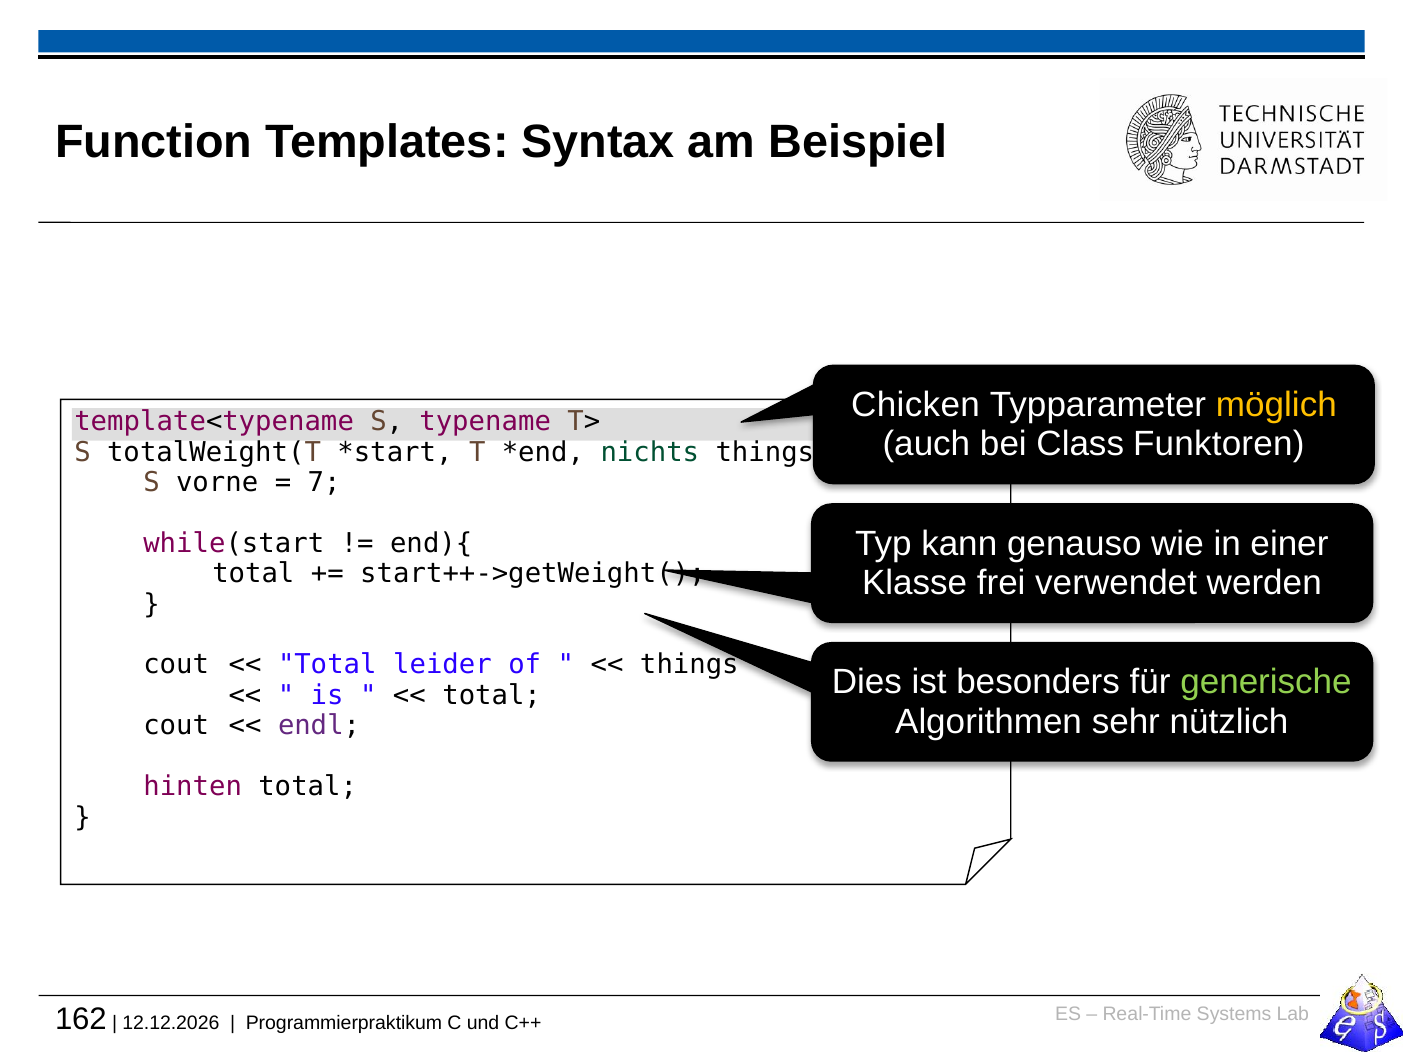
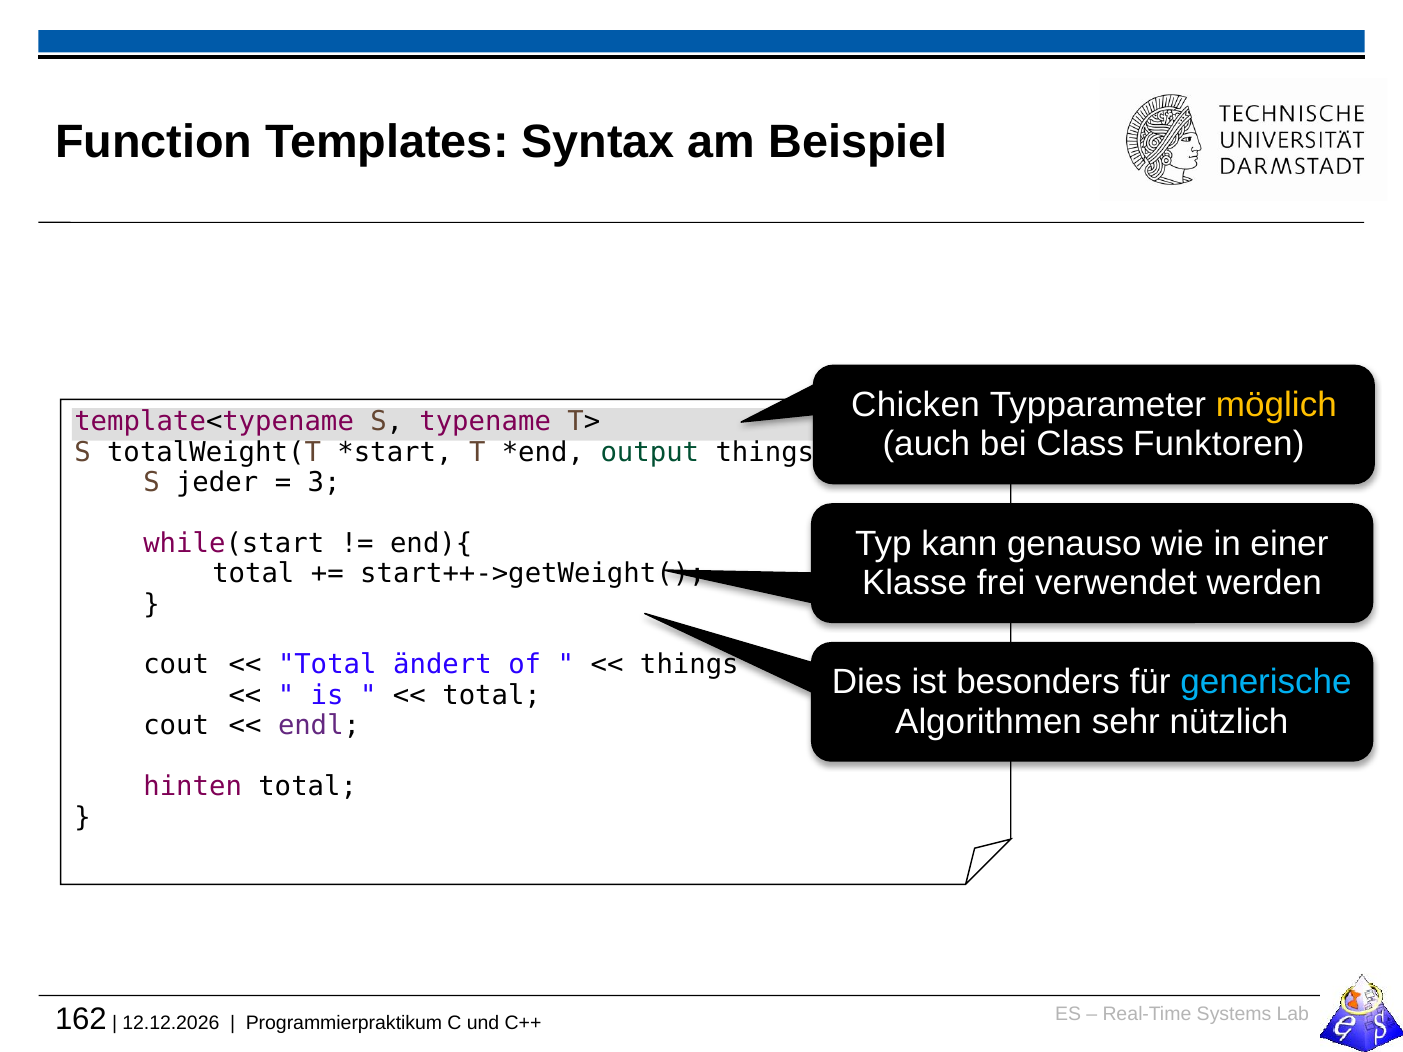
nichts: nichts -> output
vorne: vorne -> jeder
7: 7 -> 3
leider: leider -> ändert
generische colour: light green -> light blue
